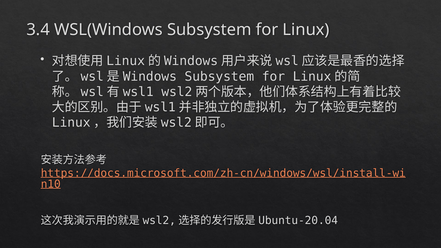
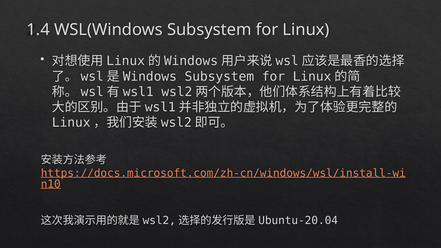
3.4: 3.4 -> 1.4
